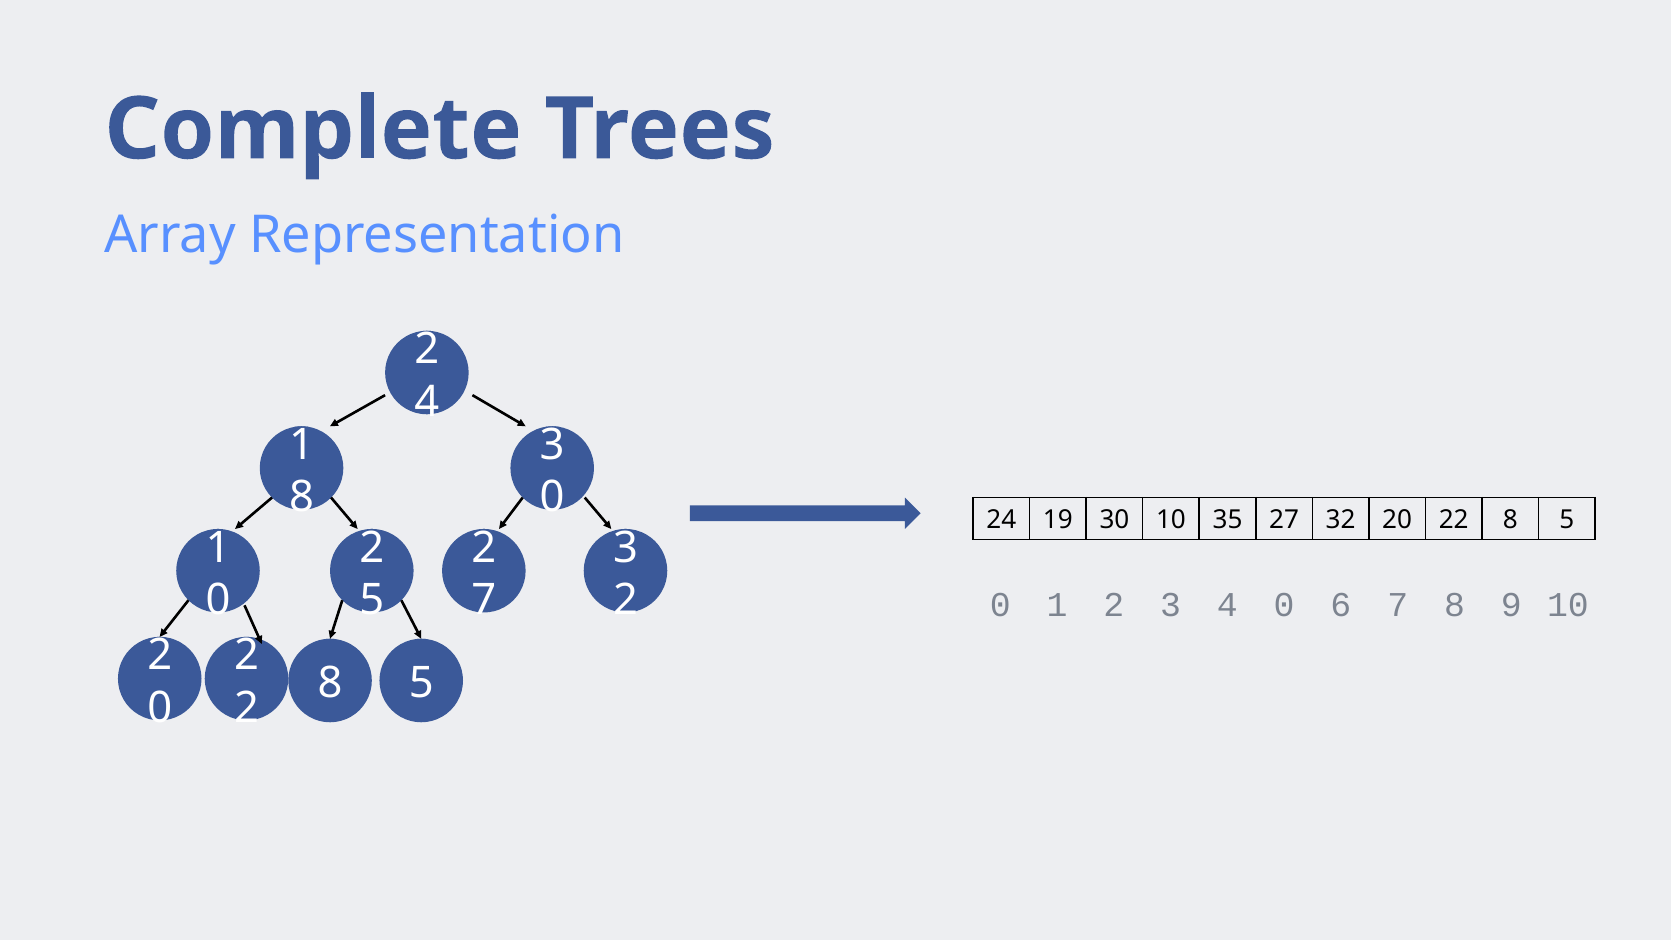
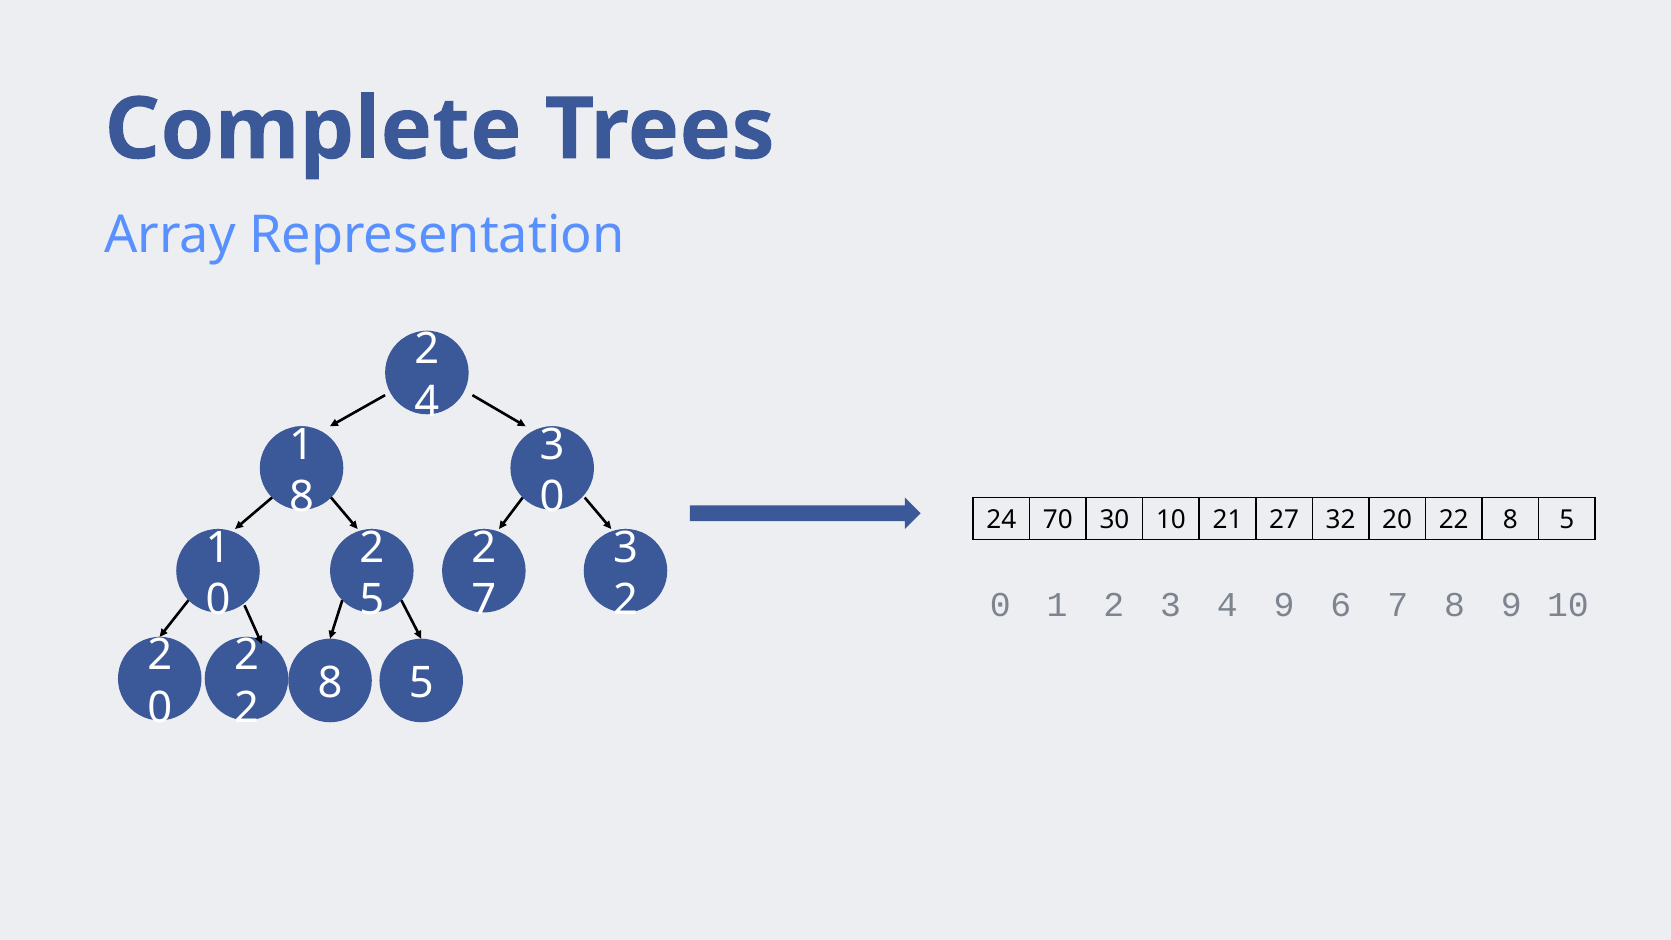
19: 19 -> 70
35: 35 -> 21
4 0: 0 -> 9
